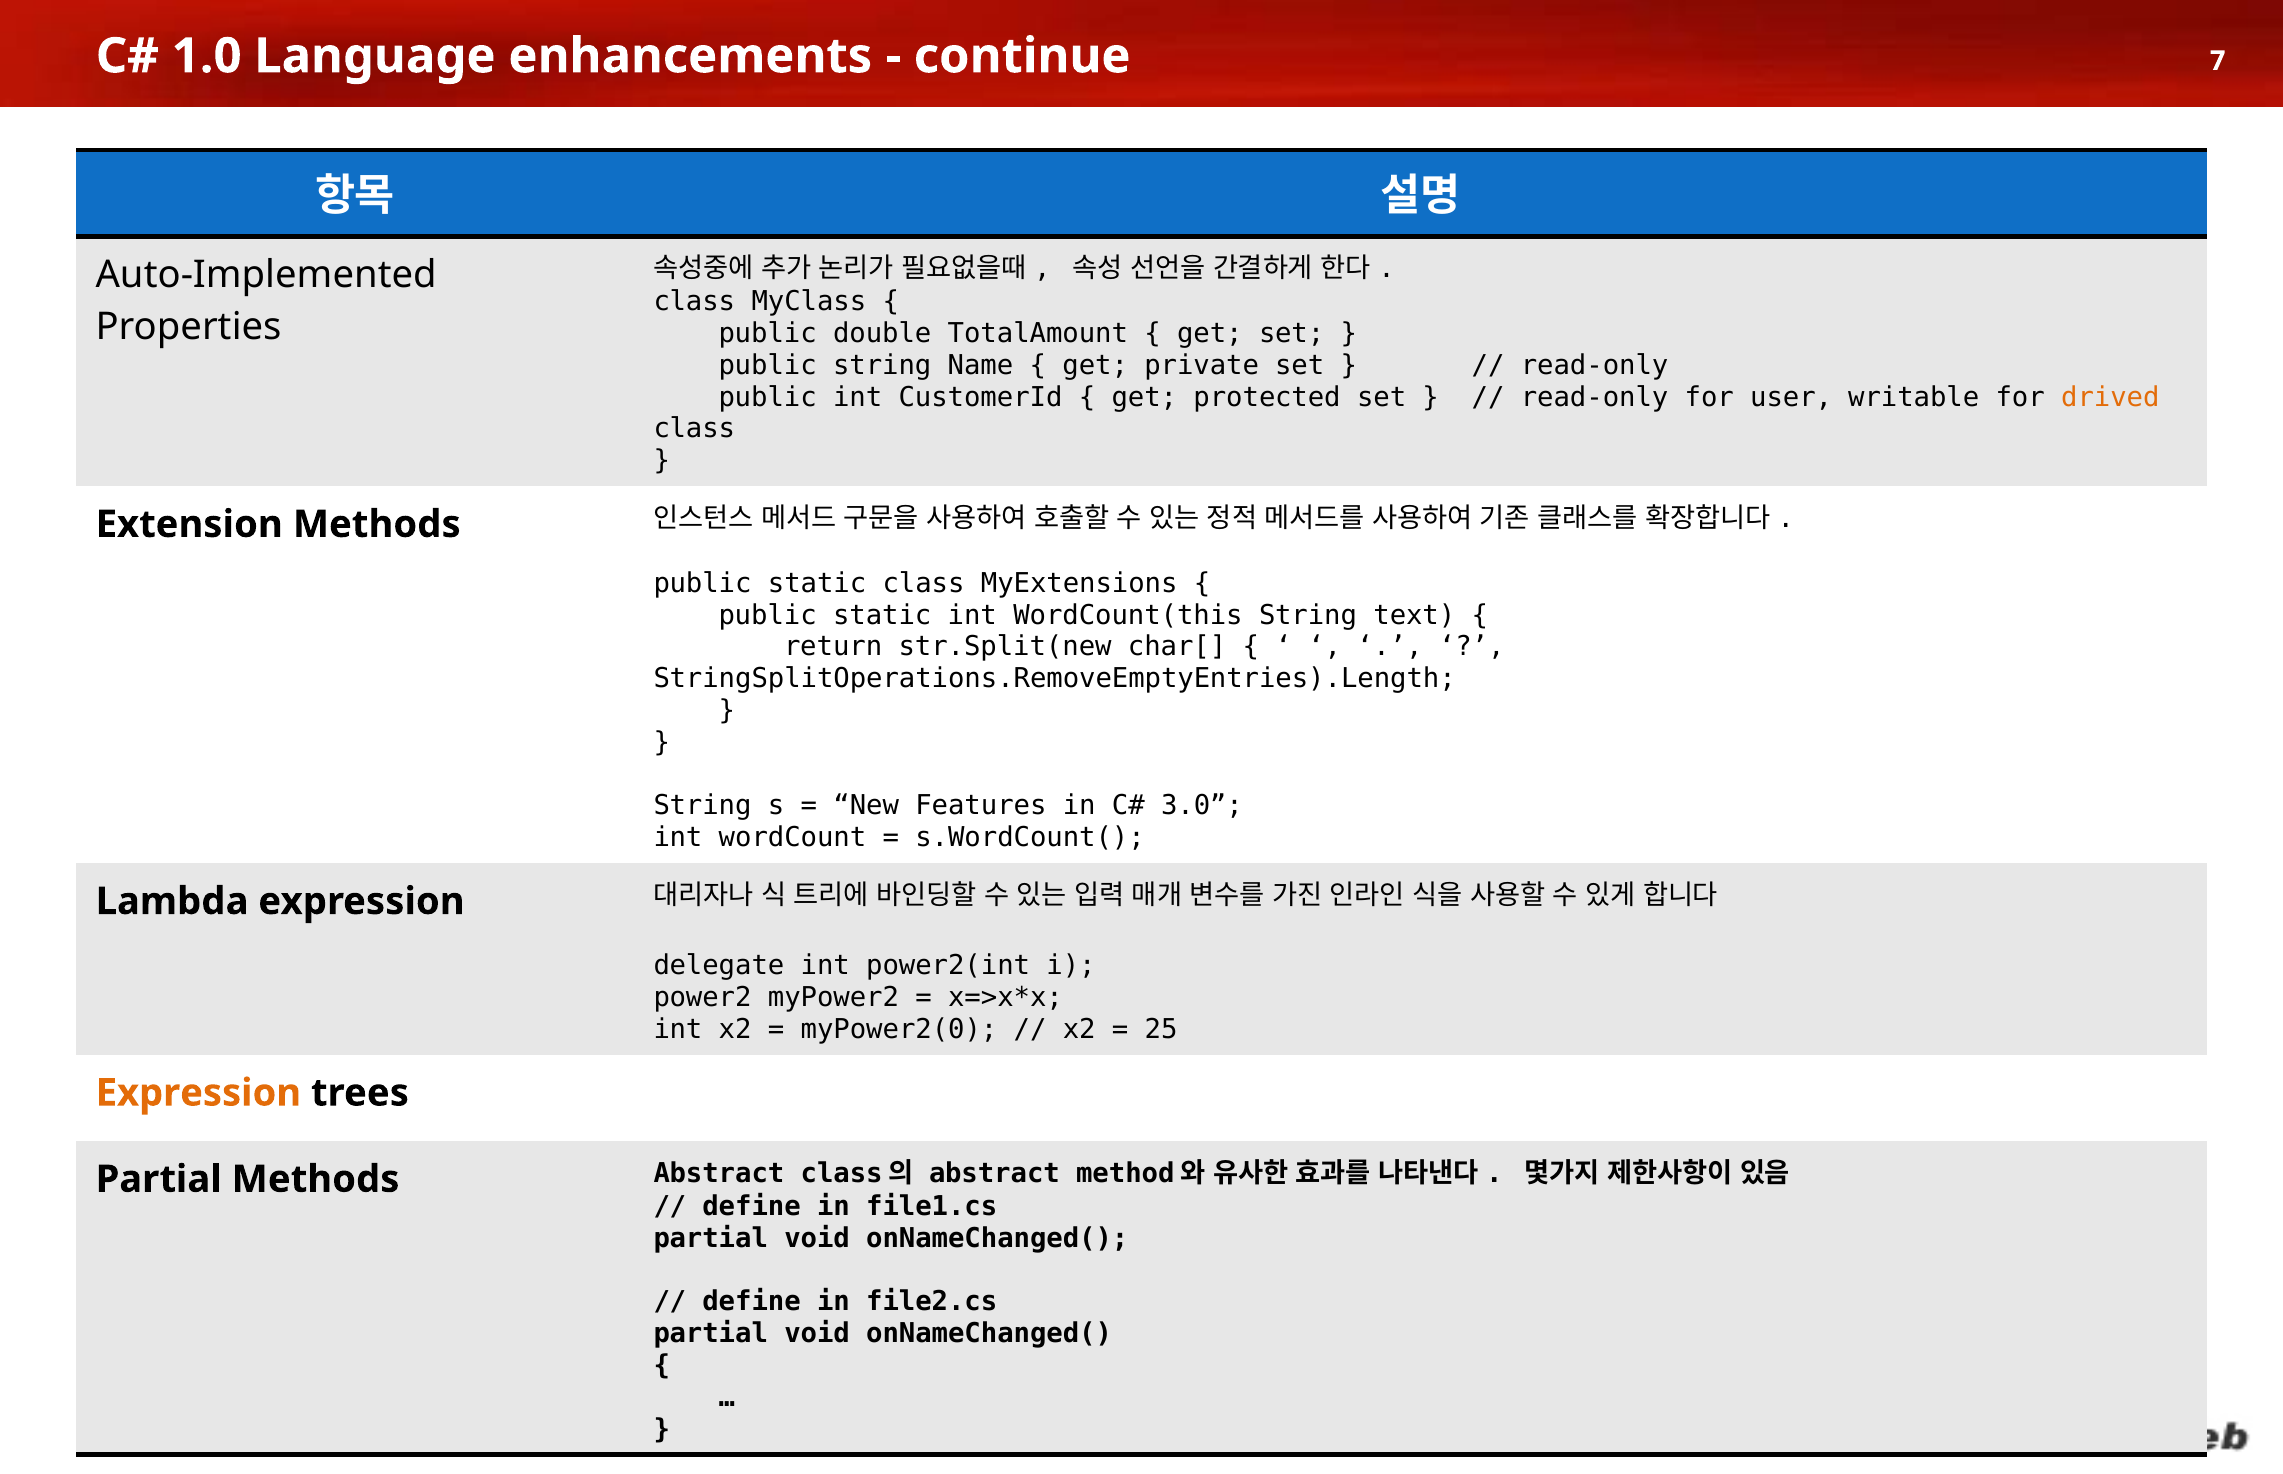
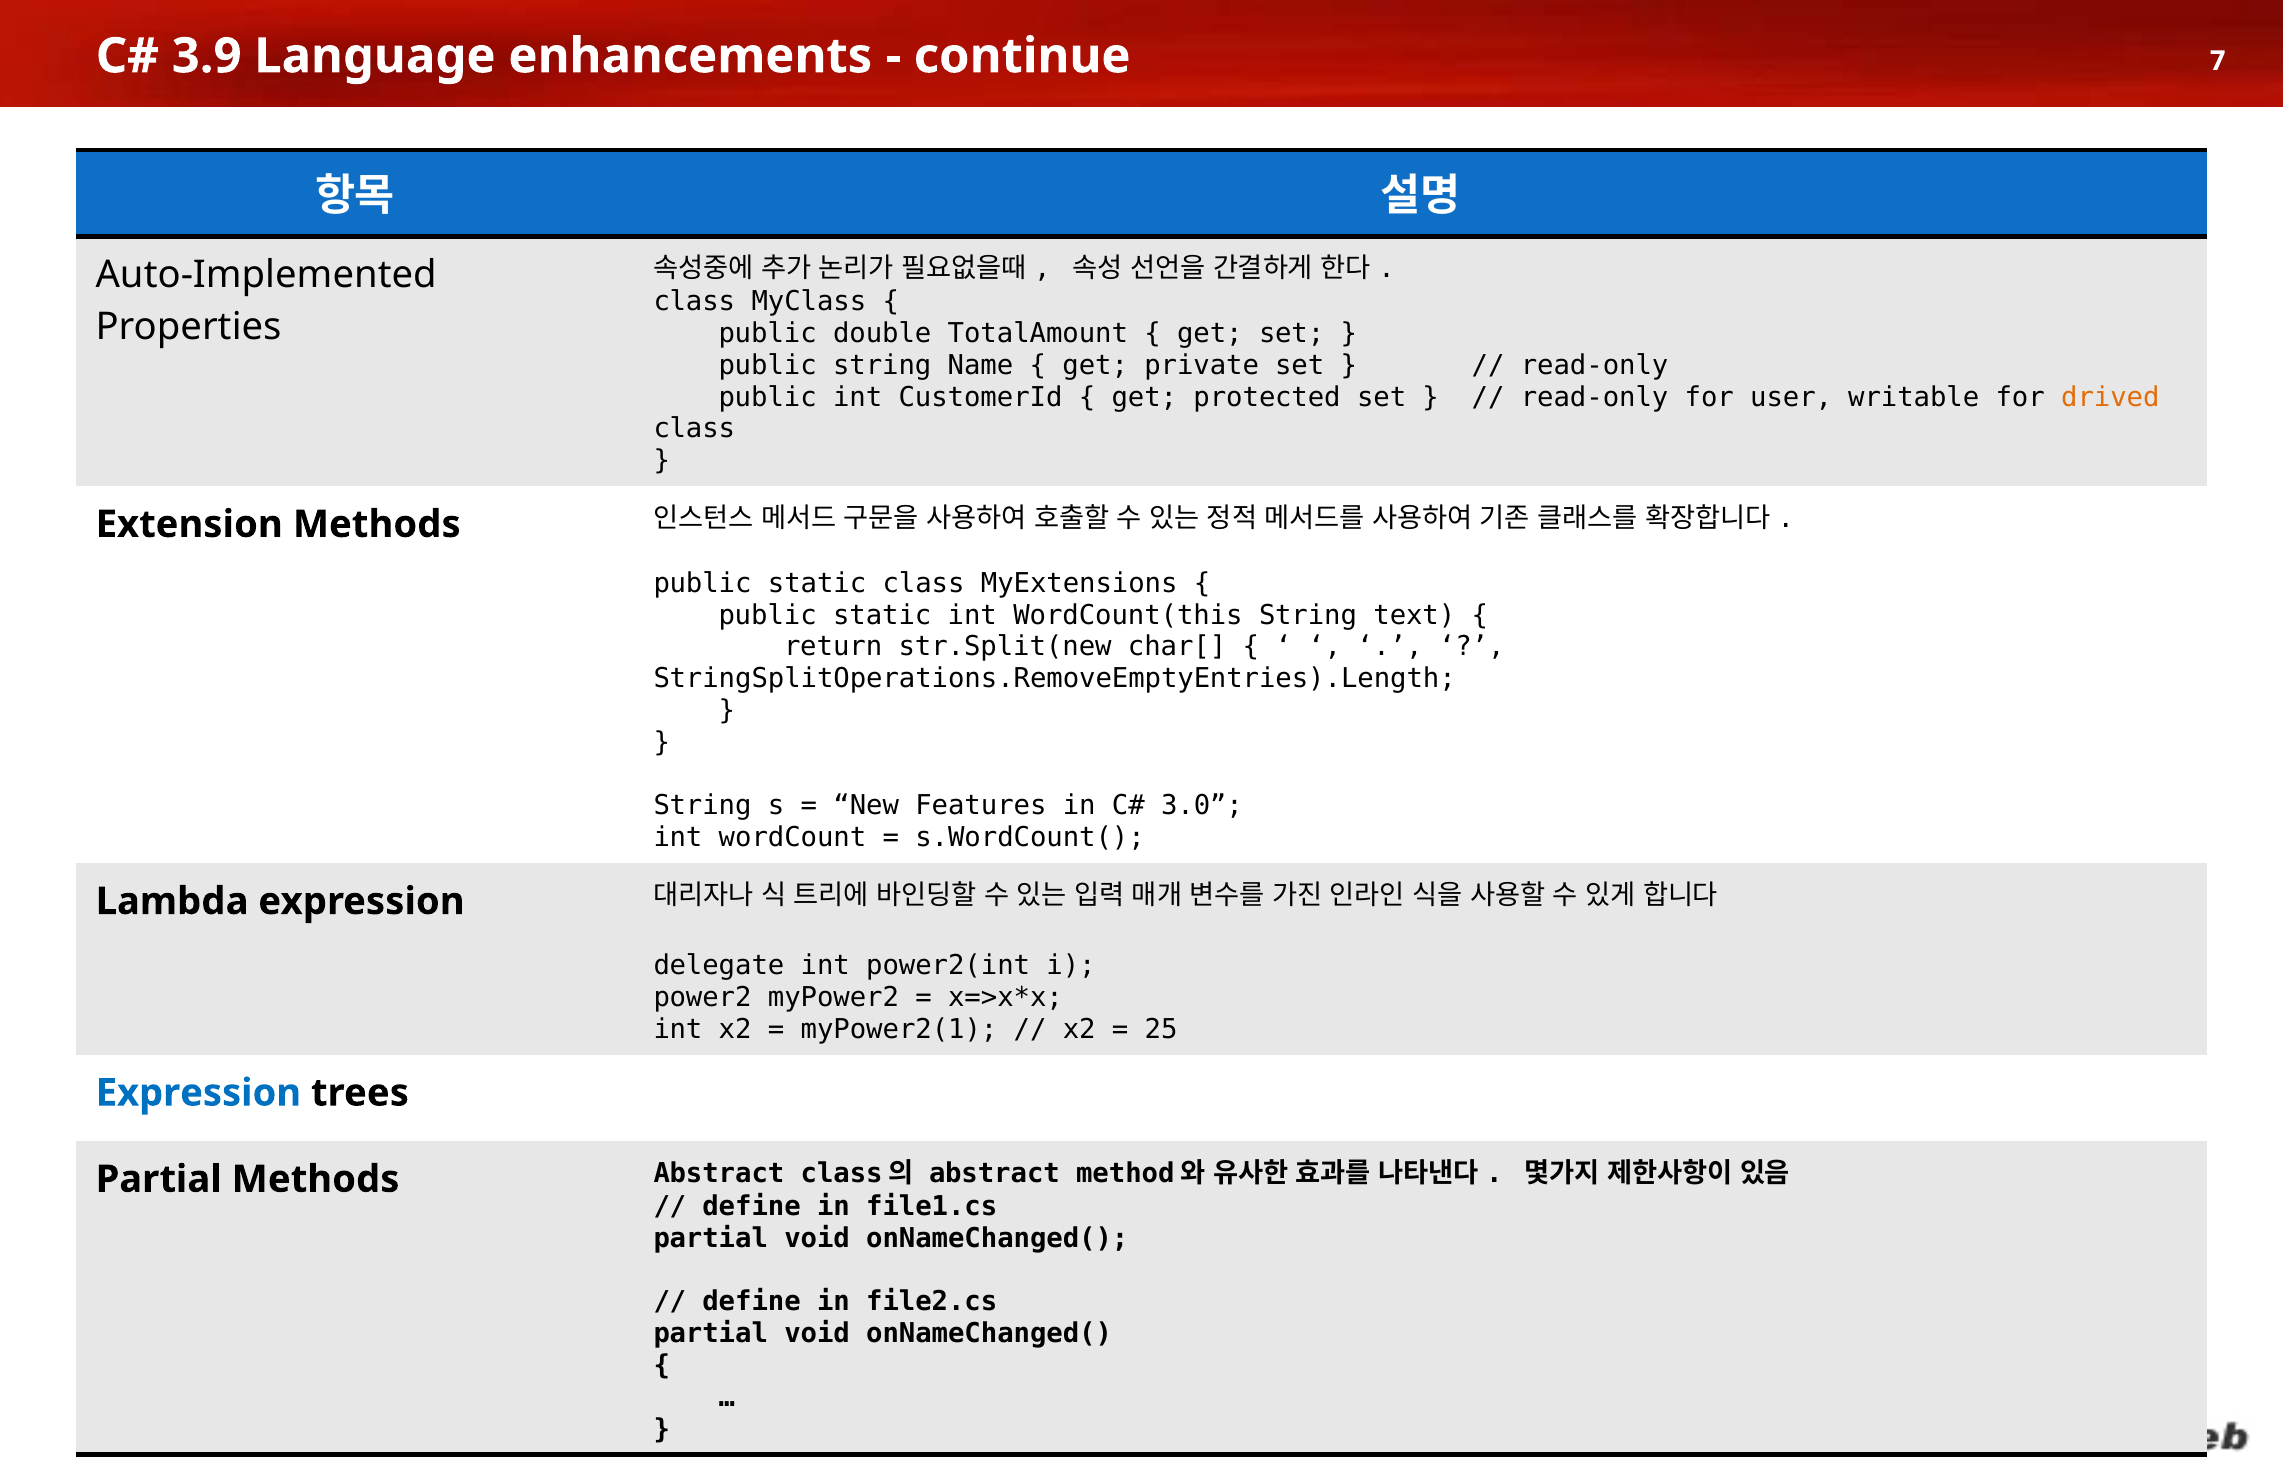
1.0: 1.0 -> 3.9
myPower2(0: myPower2(0 -> myPower2(1
Expression at (198, 1093) colour: orange -> blue
